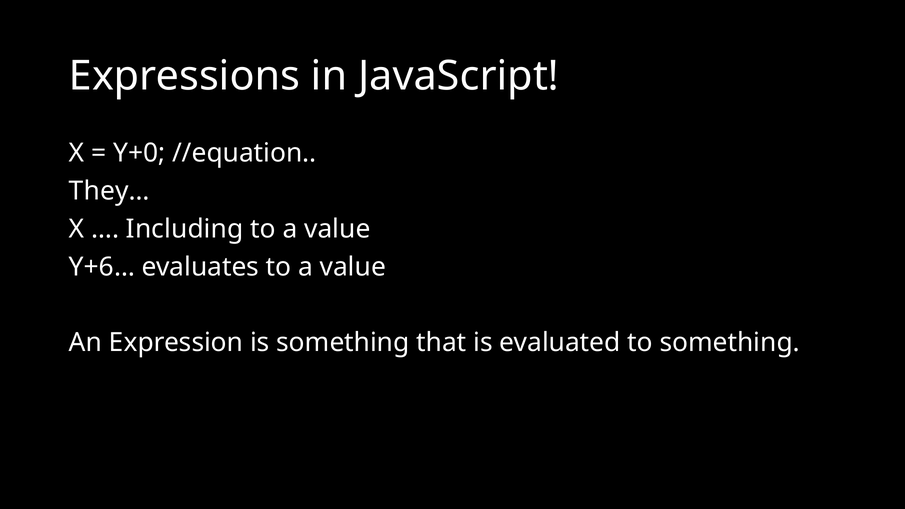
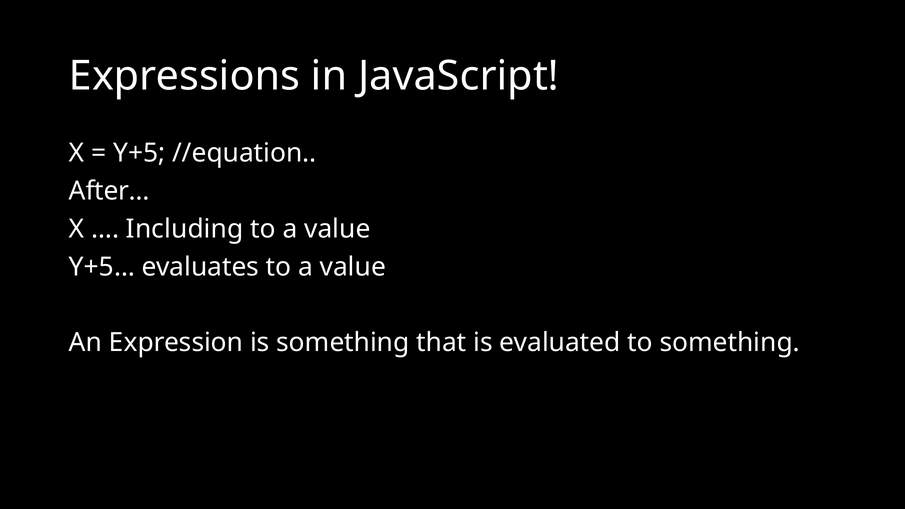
Y+0: Y+0 -> Y+5
They…: They… -> After…
Y+6…: Y+6… -> Y+5…
